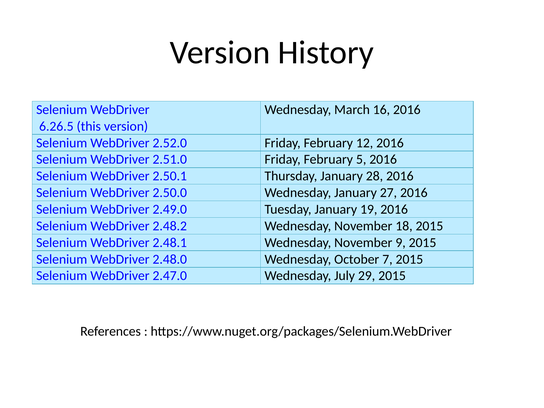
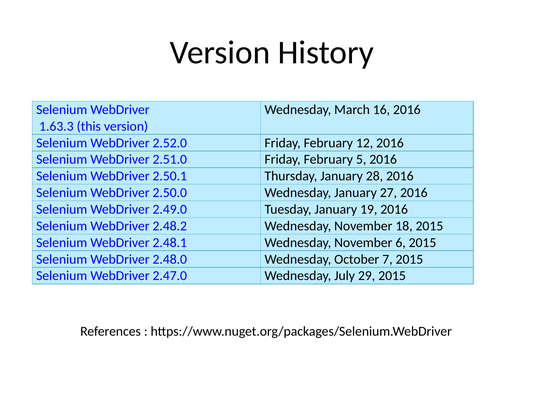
6.26.5: 6.26.5 -> 1.63.3
9: 9 -> 6
